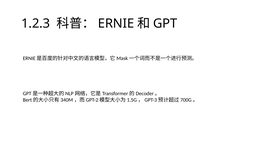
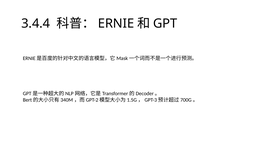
1.2.3: 1.2.3 -> 3.4.4
